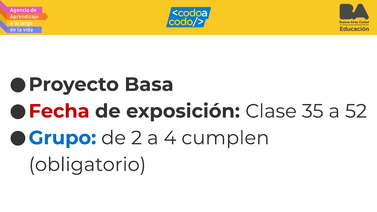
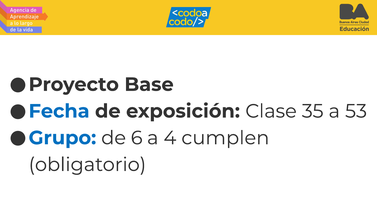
Basa: Basa -> Base
Fecha colour: red -> blue
52: 52 -> 53
2: 2 -> 6
